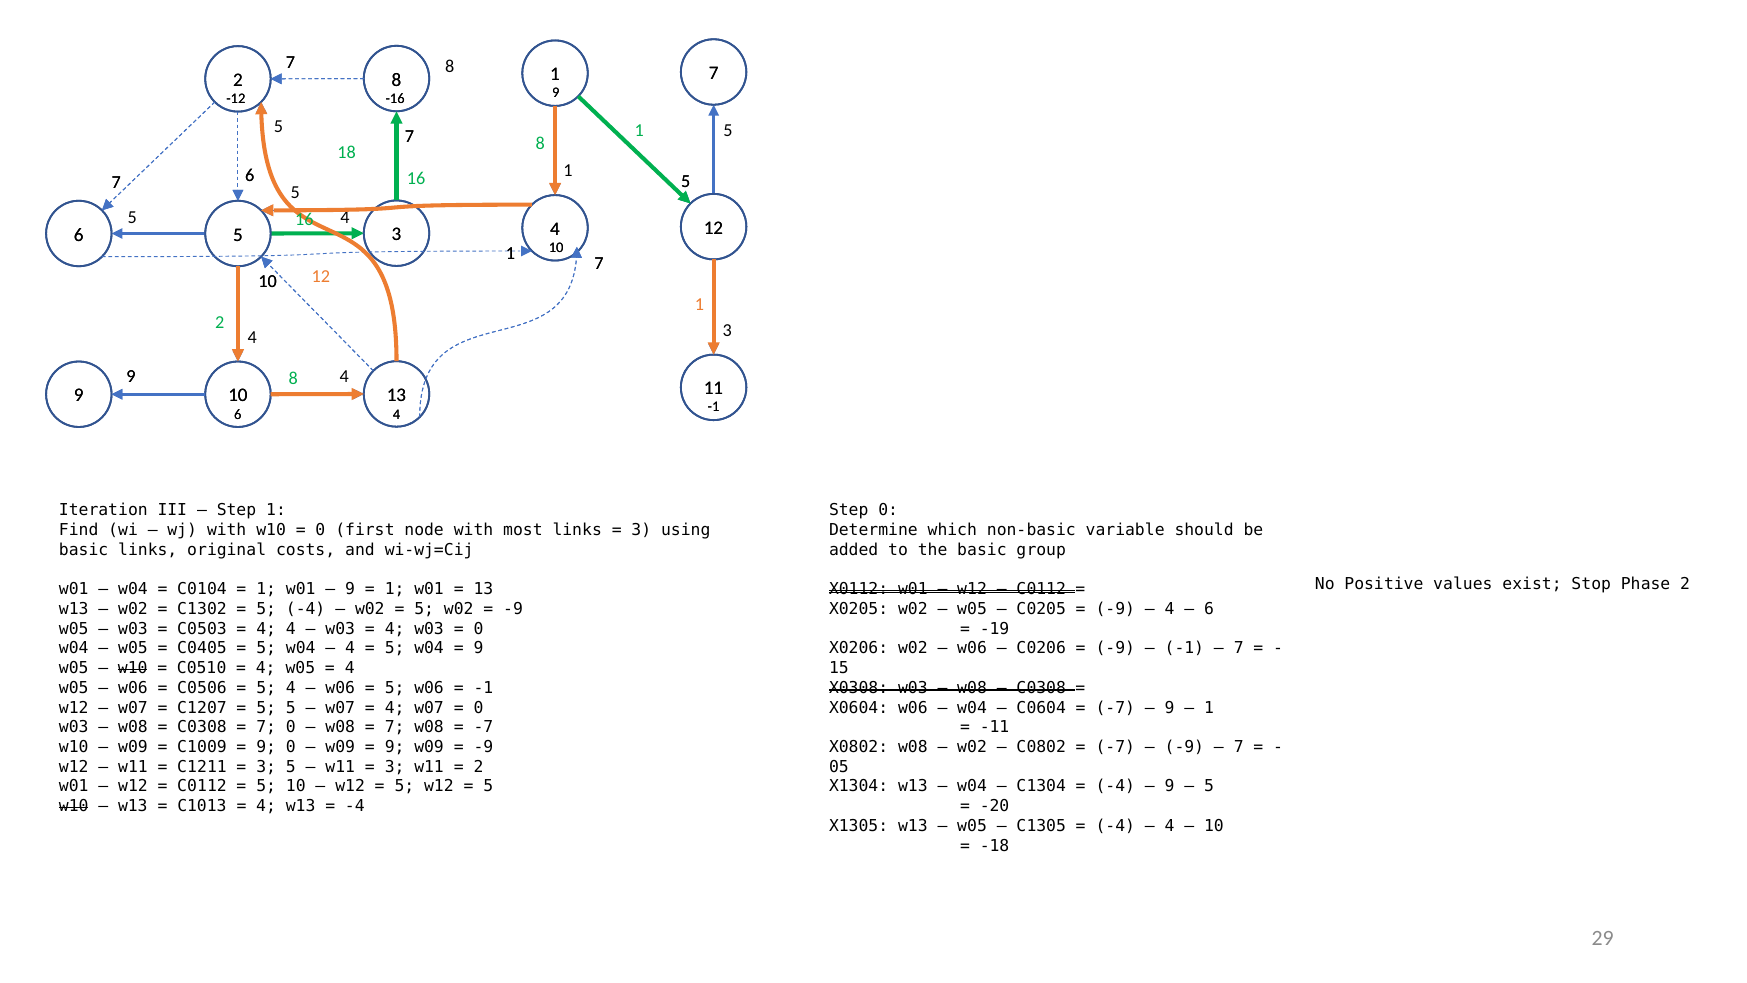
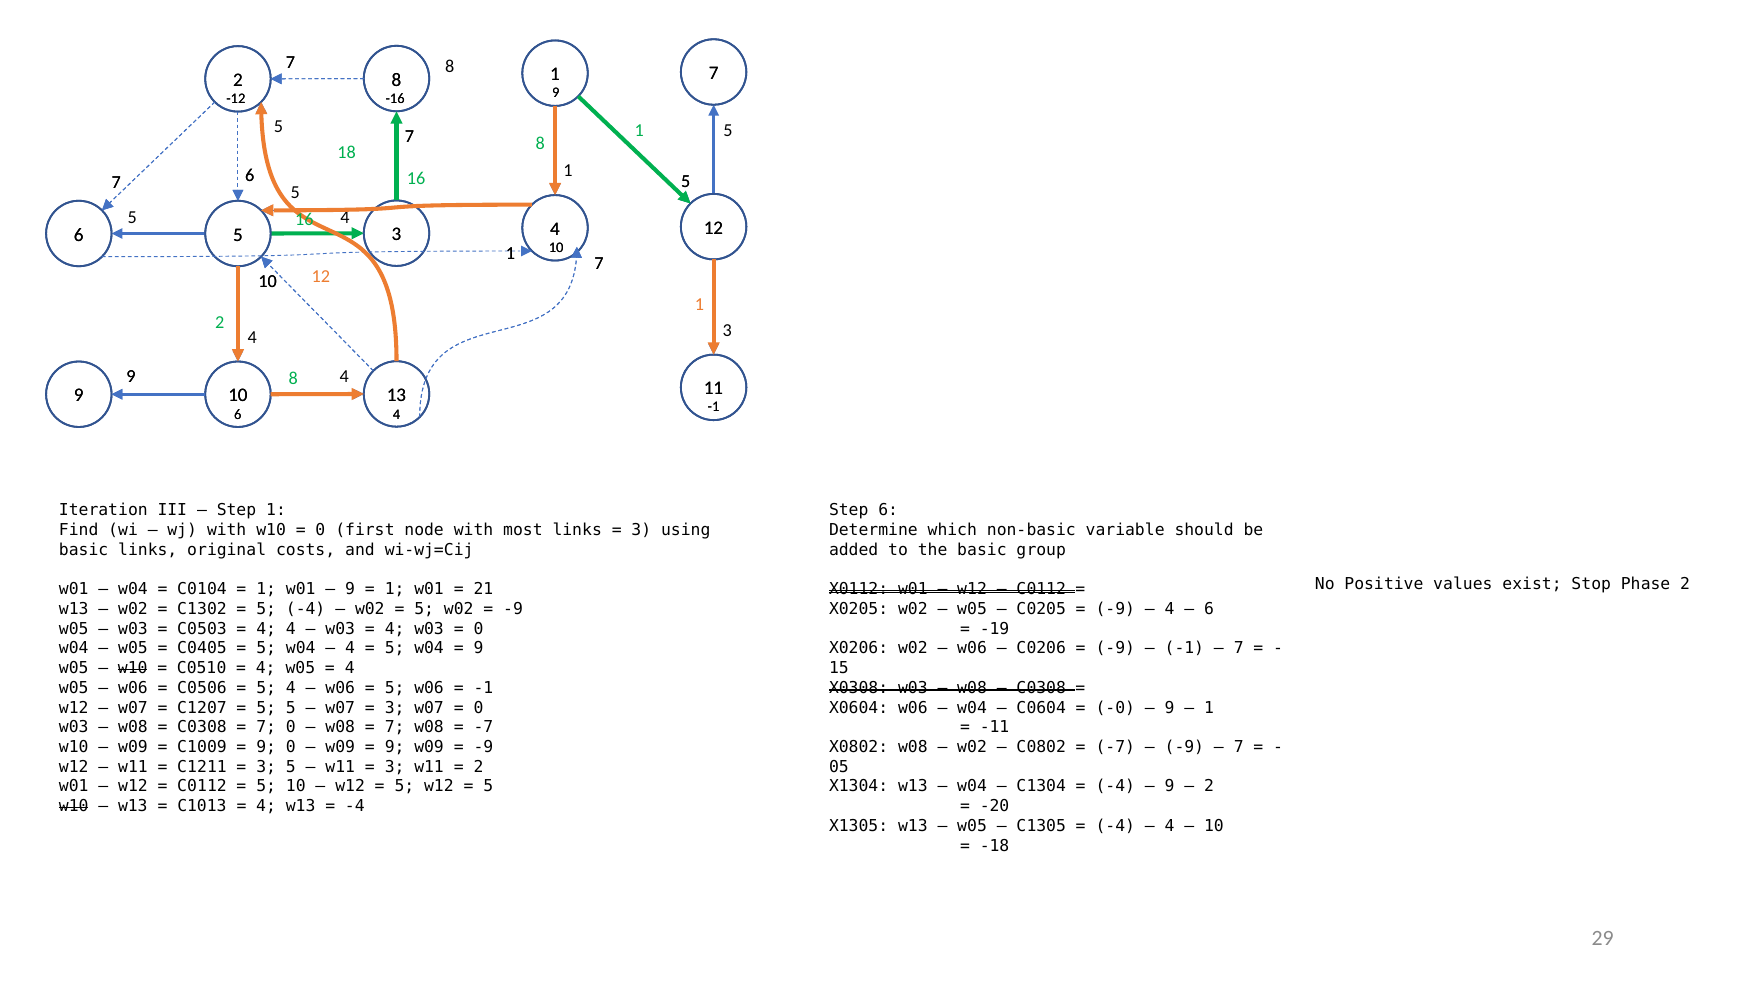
Step 0: 0 -> 6
13 at (483, 589): 13 -> 21
4 at (395, 707): 4 -> 3
-7 at (1115, 707): -7 -> -0
5 at (1209, 786): 5 -> 2
